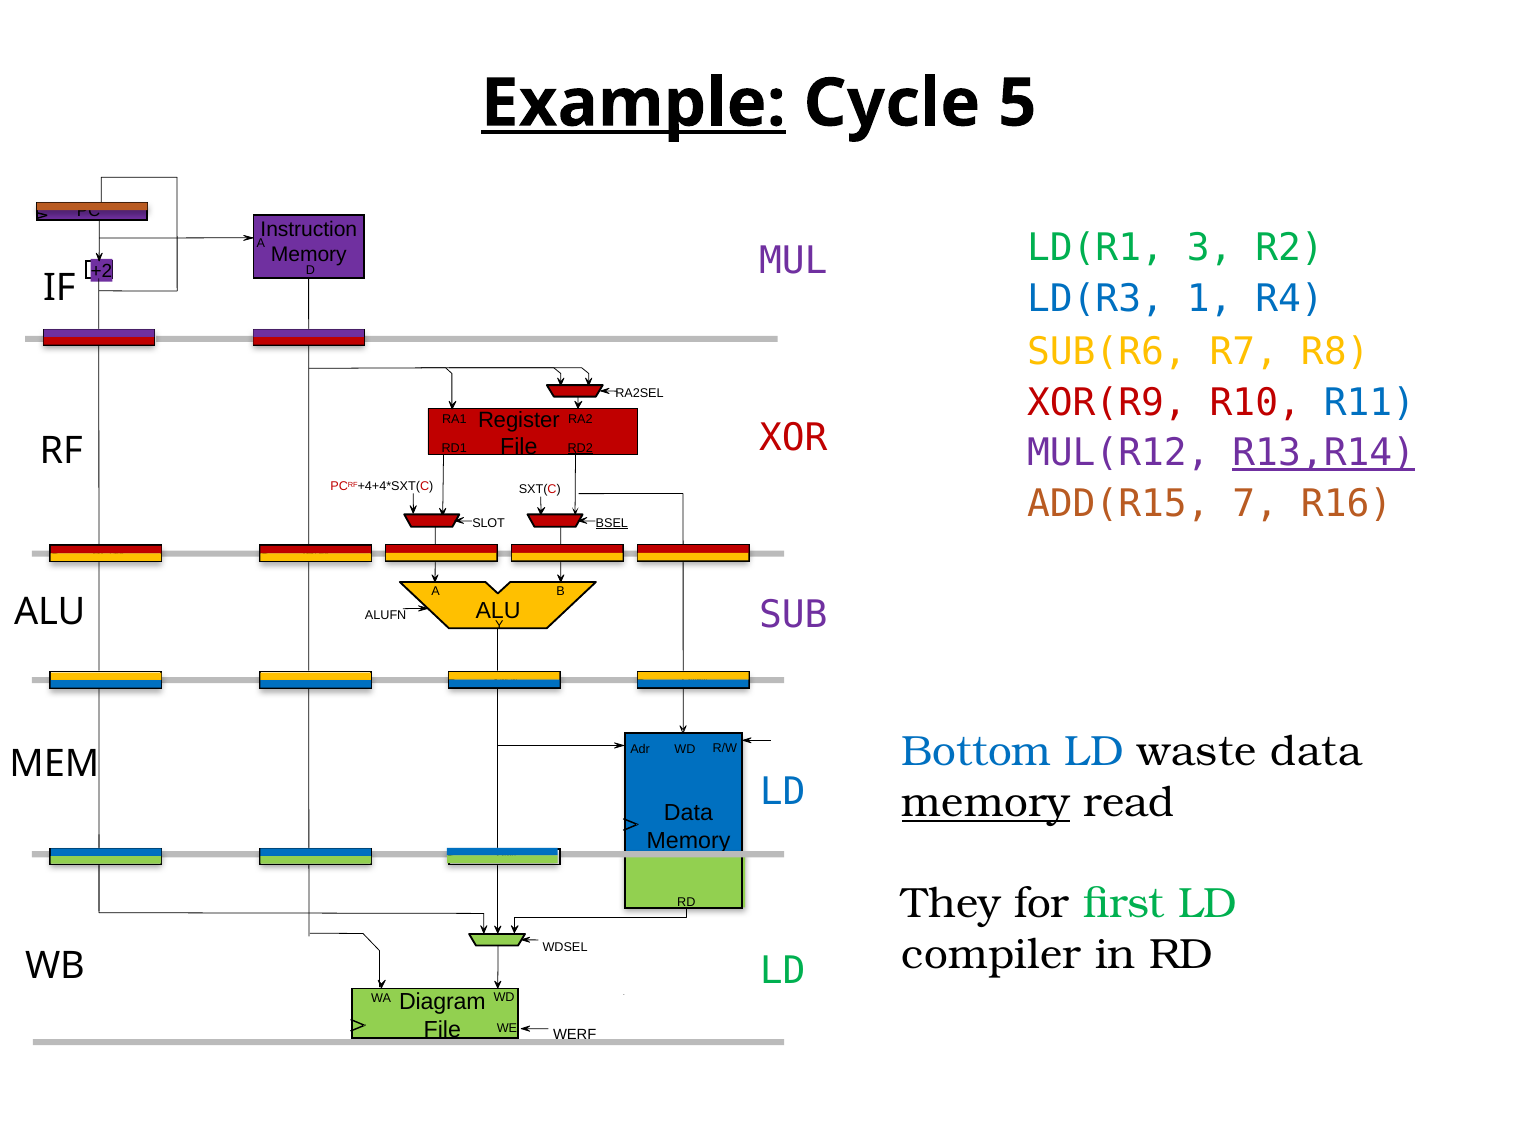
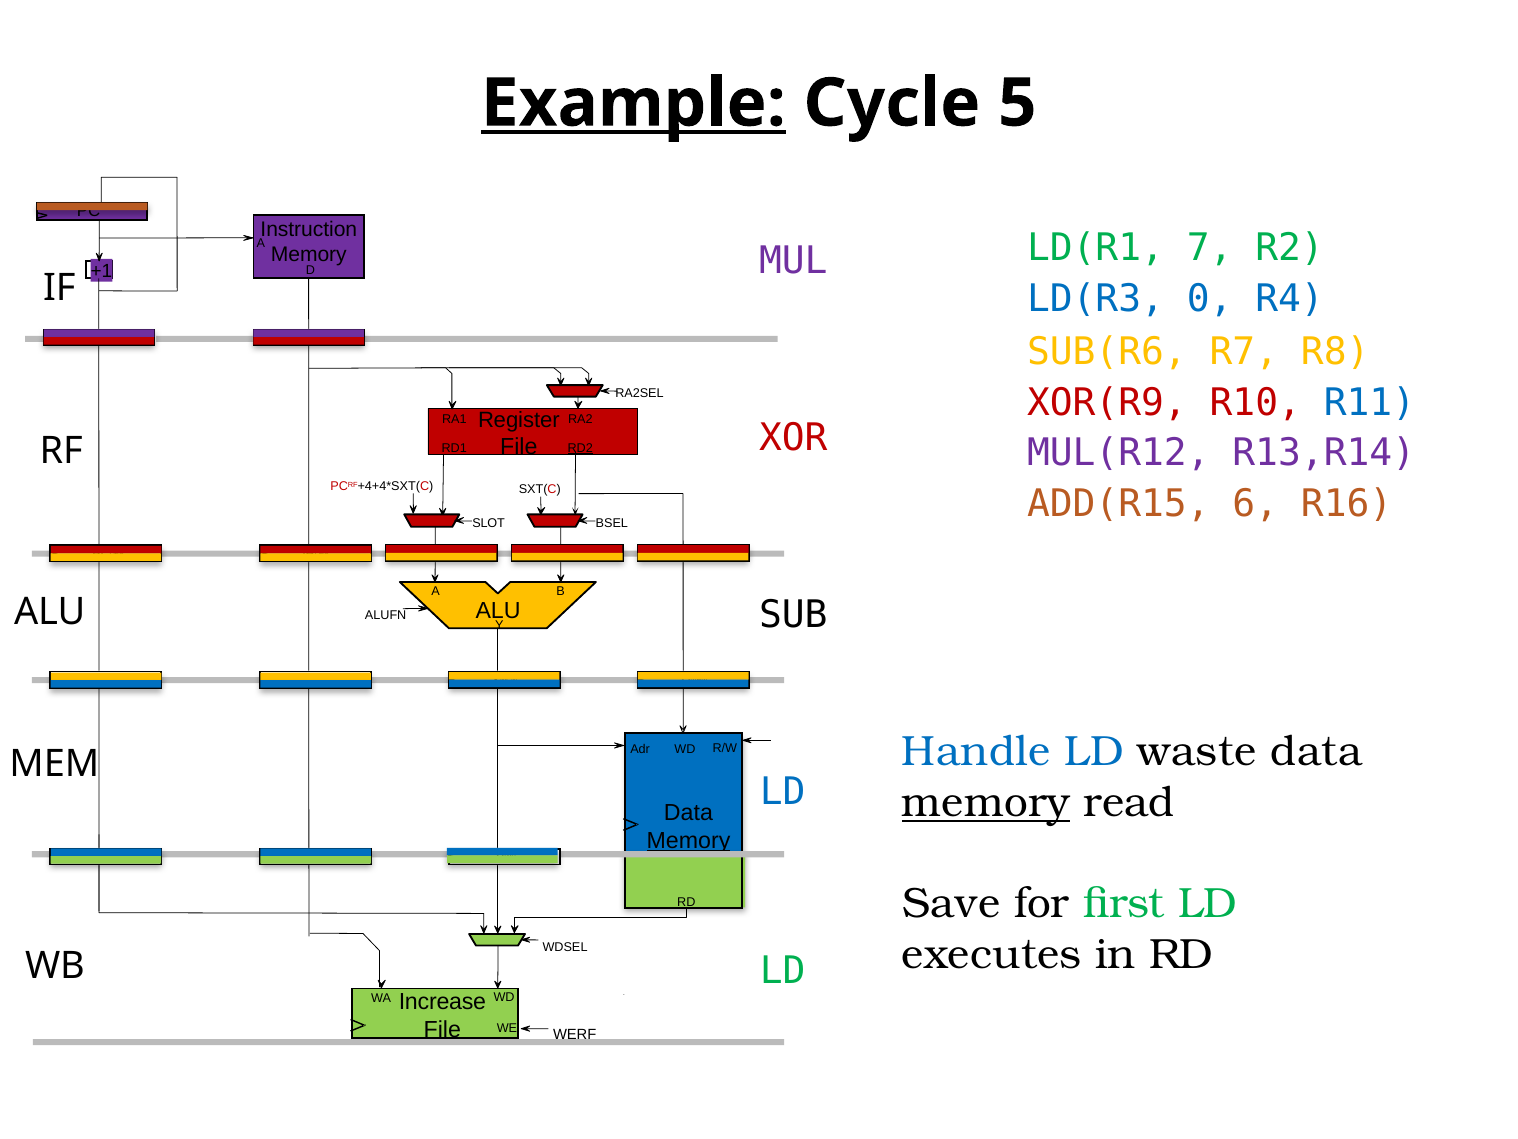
3: 3 -> 7
+2: +2 -> +1
1: 1 -> 0
R13,R14 underline: present -> none
7: 7 -> 6
BSEL underline: present -> none
SUB colour: purple -> black
Bottom: Bottom -> Handle
Memory at (688, 840) underline: none -> present
They: They -> Save
compiler: compiler -> executes
Diagram: Diagram -> Increase
